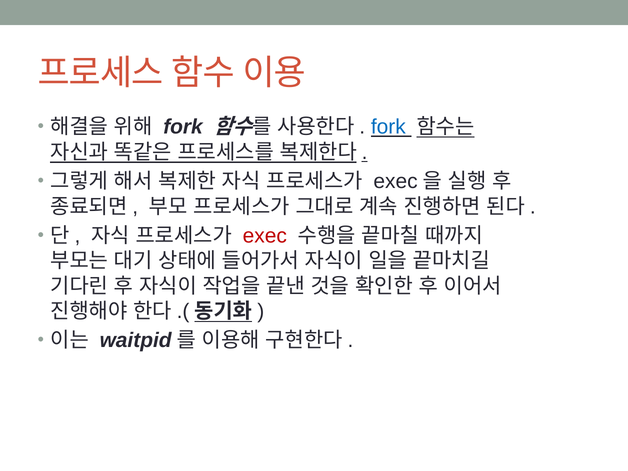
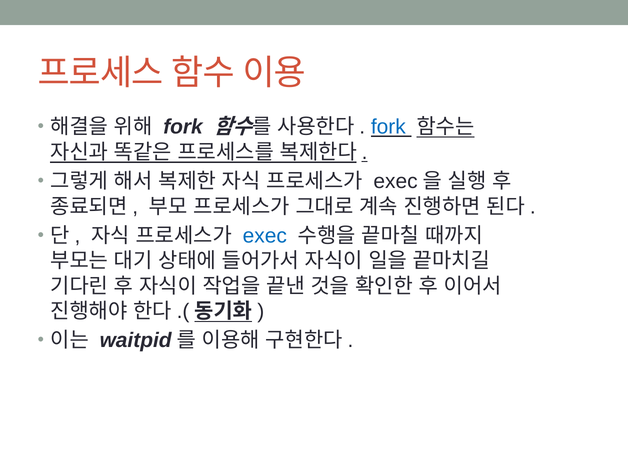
exec colour: red -> blue
